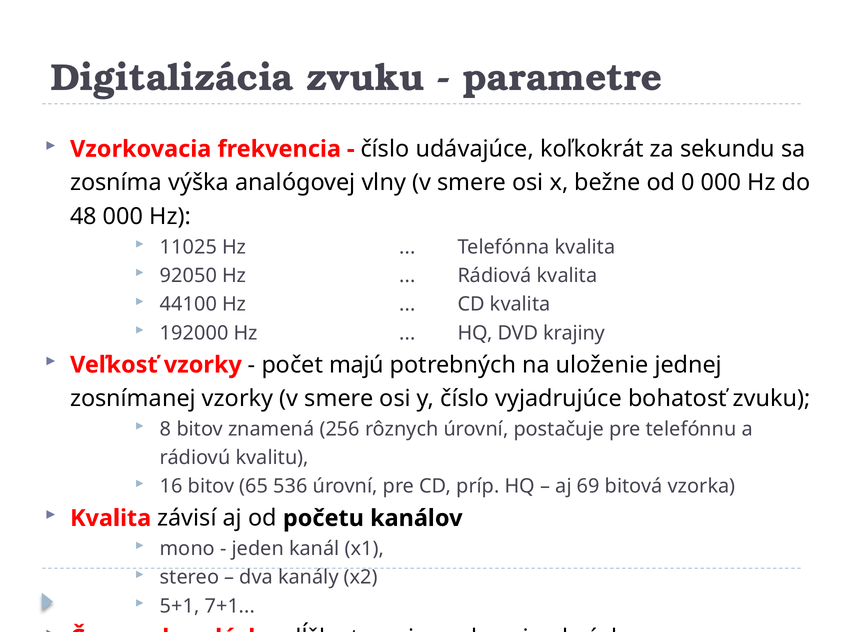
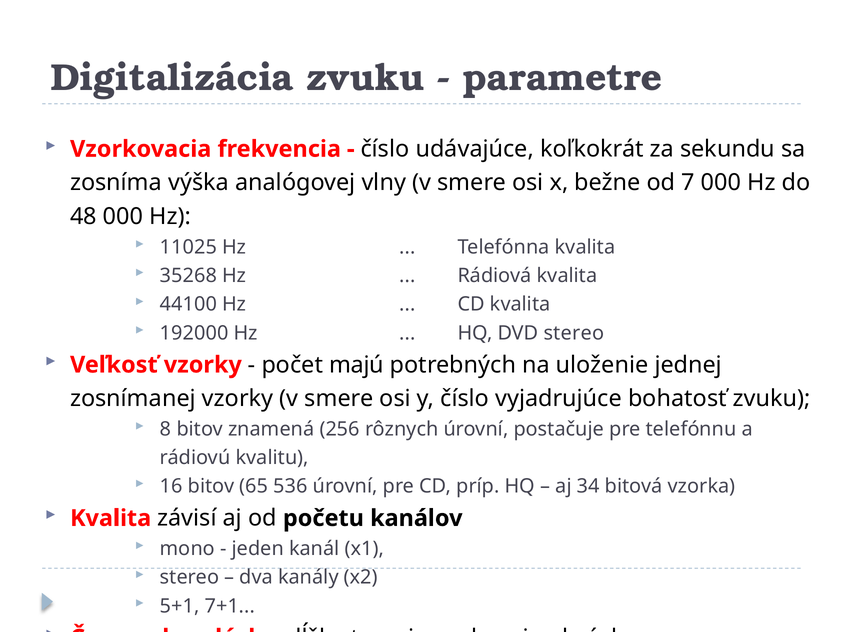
0: 0 -> 7
92050: 92050 -> 35268
DVD krajiny: krajiny -> stereo
69: 69 -> 34
